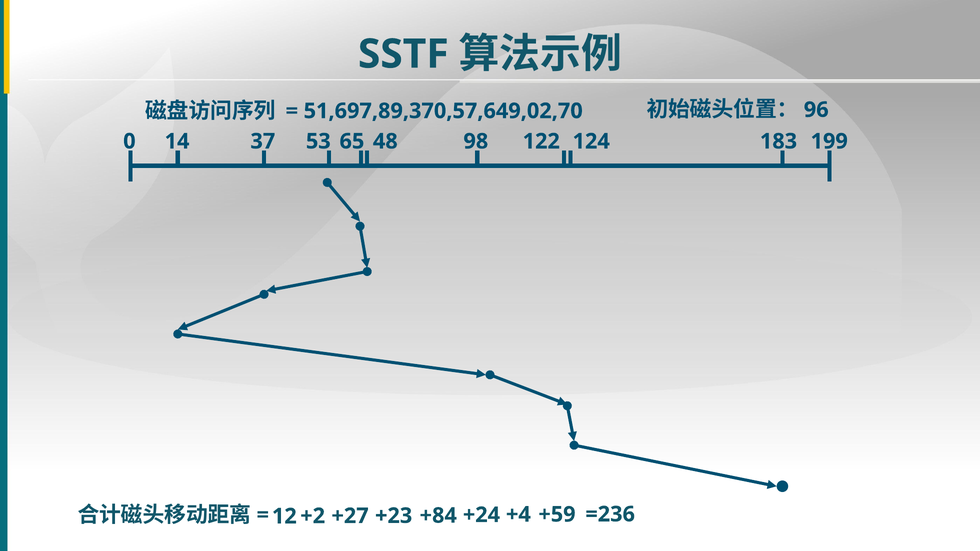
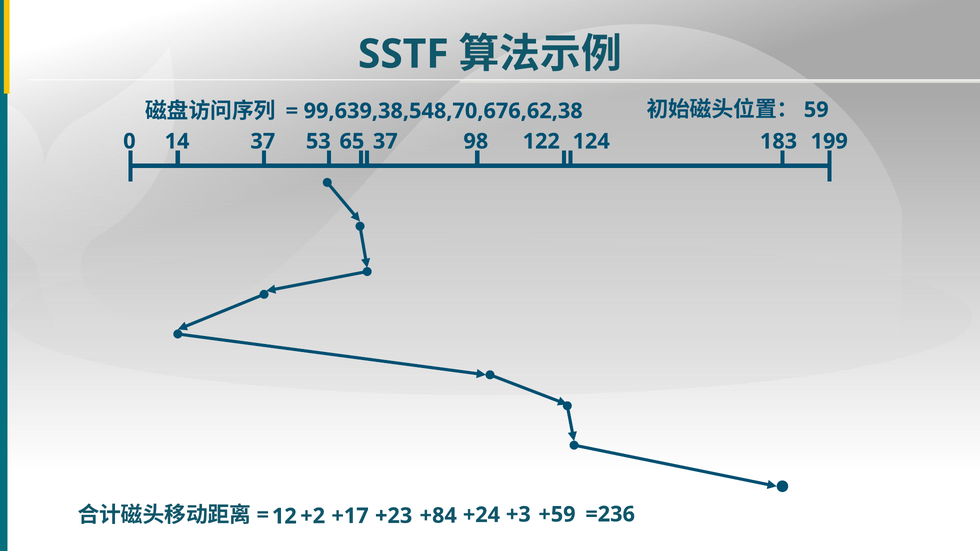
51,697,89,370,57,649,02,70: 51,697,89,370,57,649,02,70 -> 99,639,38,548,70,676,62,38
96: 96 -> 59
48 at (385, 141): 48 -> 37
+27: +27 -> +17
+4: +4 -> +3
